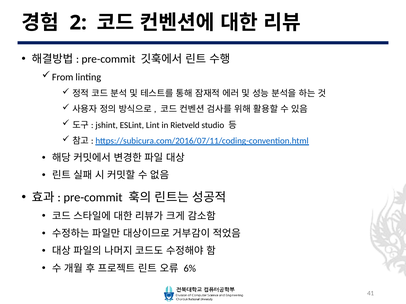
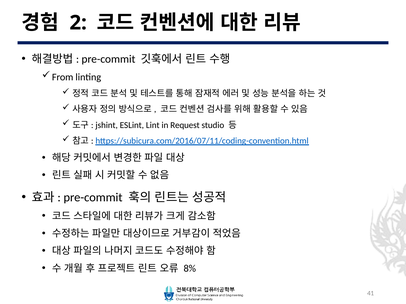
Rietveld: Rietveld -> Request
6%: 6% -> 8%
